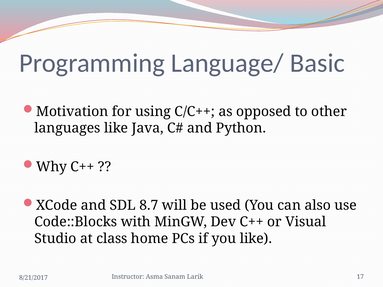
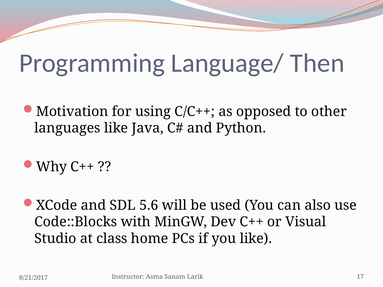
Basic: Basic -> Then
8.7: 8.7 -> 5.6
